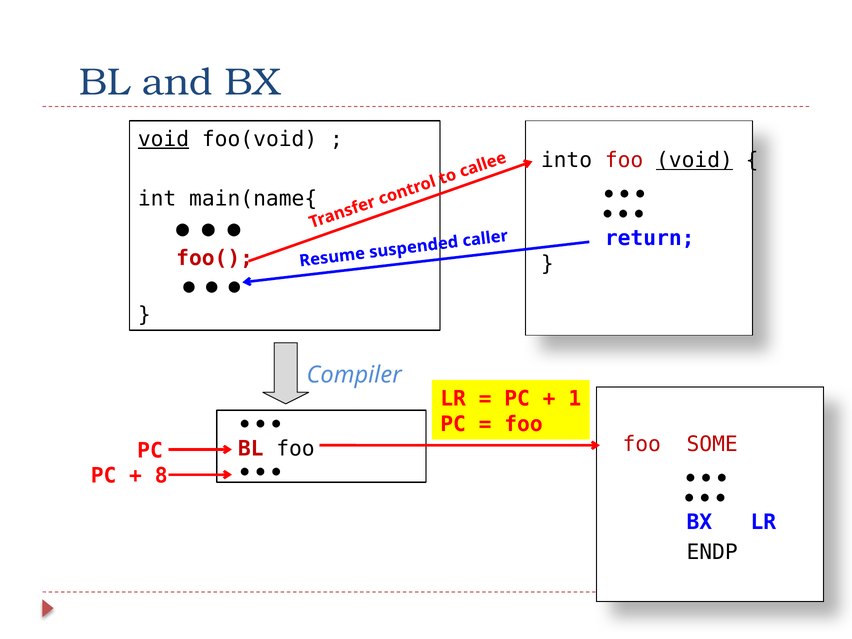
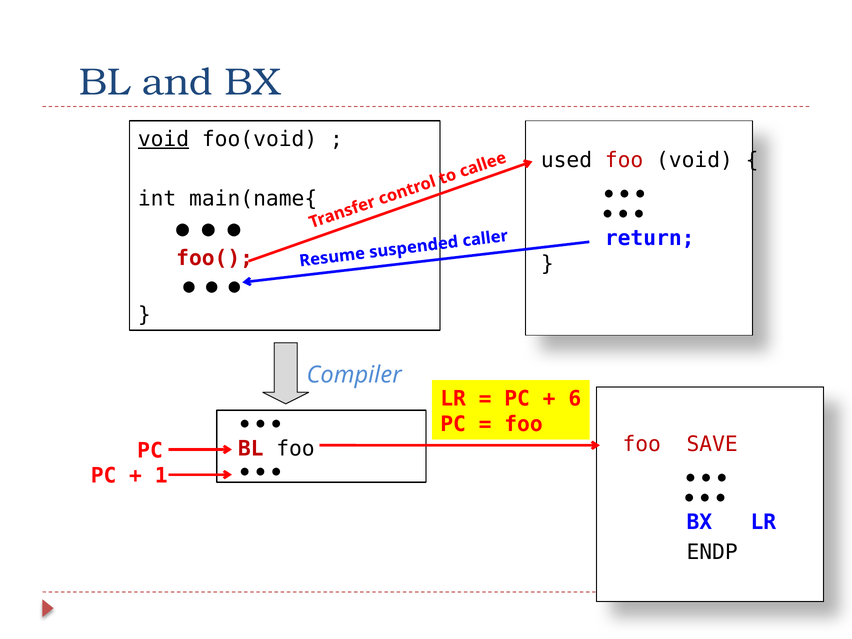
into: into -> used
void at (694, 160) underline: present -> none
1: 1 -> 6
SOME: SOME -> SAVE
8: 8 -> 1
